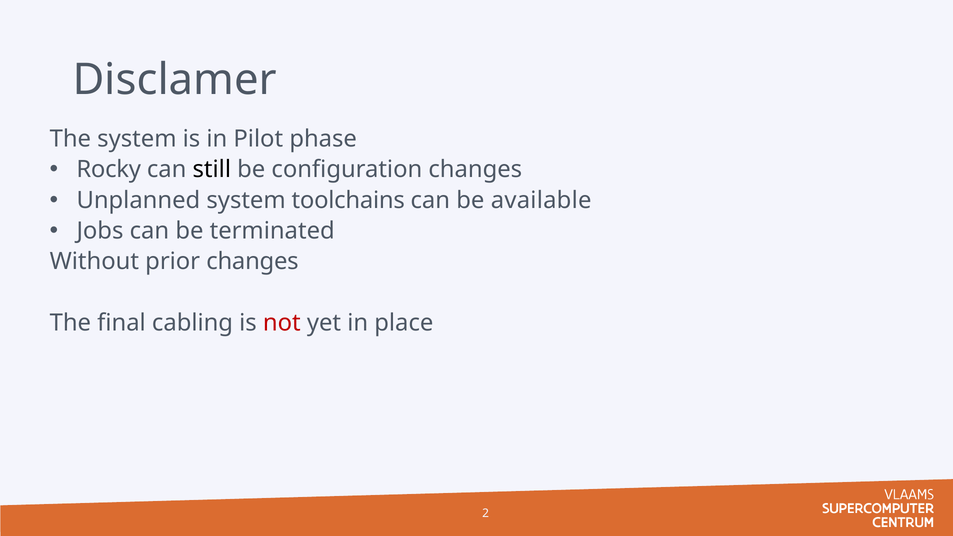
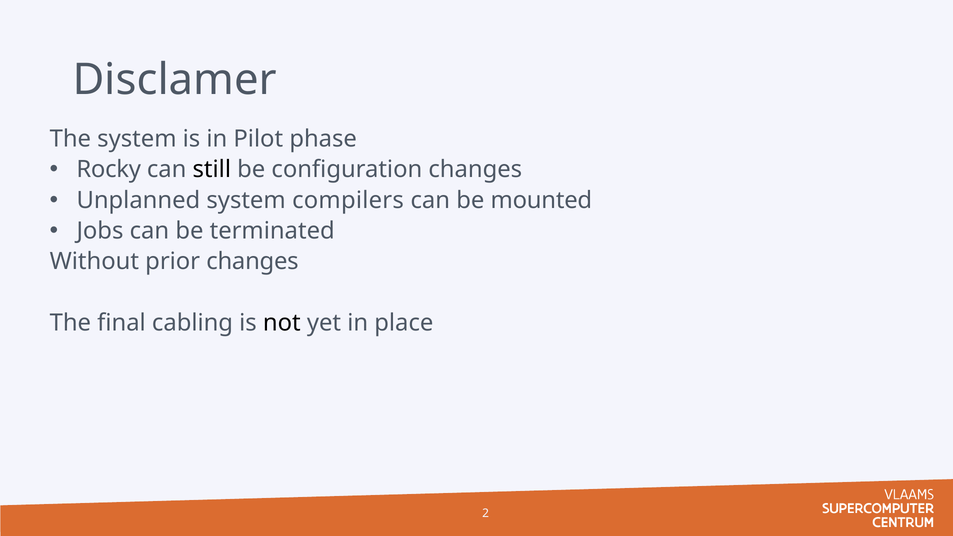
toolchains: toolchains -> compilers
available: available -> mounted
not colour: red -> black
